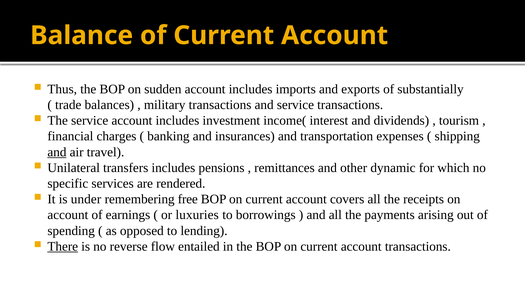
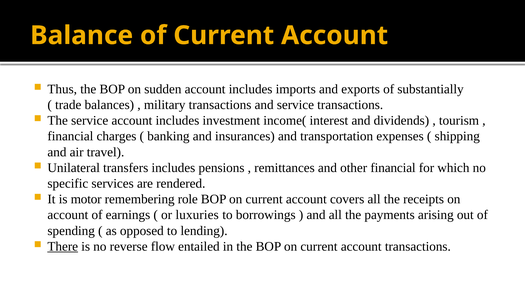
and at (57, 152) underline: present -> none
other dynamic: dynamic -> financial
under: under -> motor
free: free -> role
